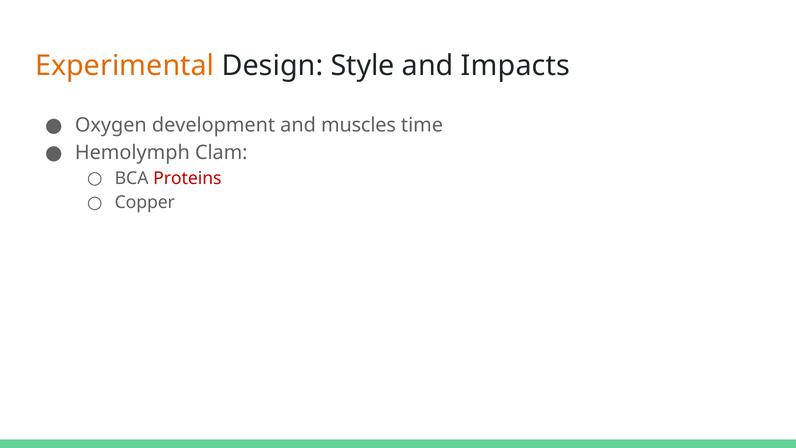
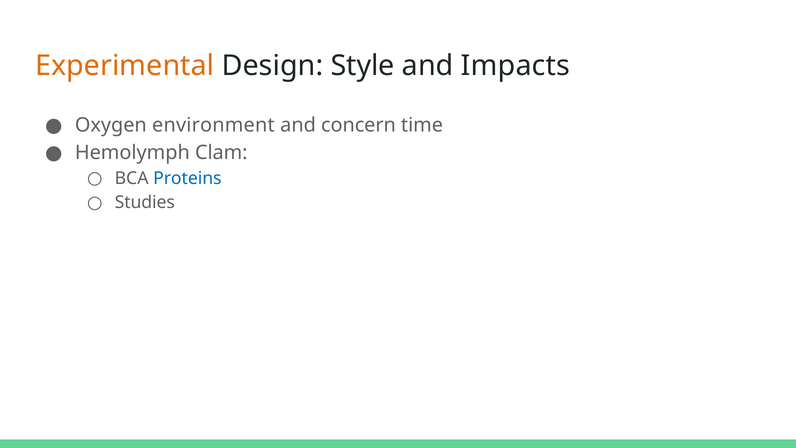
development: development -> environment
muscles: muscles -> concern
Proteins colour: red -> blue
Copper: Copper -> Studies
